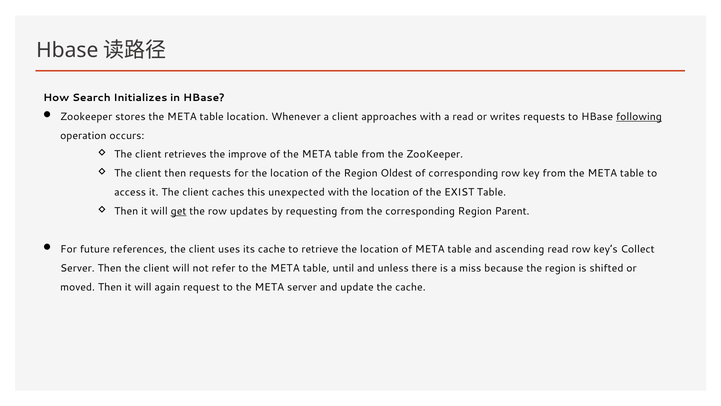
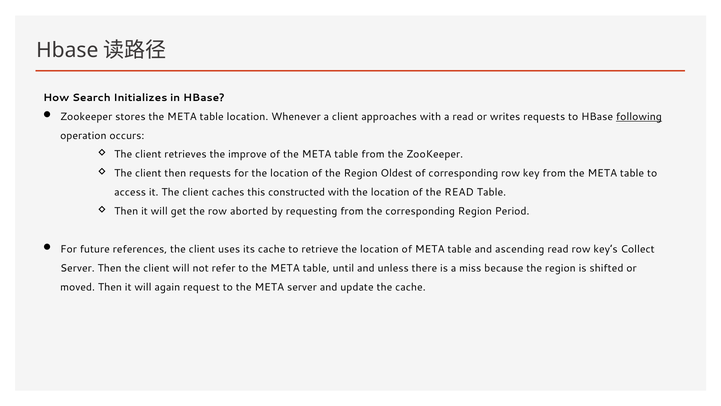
unexpected: unexpected -> constructed
the EXIST: EXIST -> READ
get underline: present -> none
updates: updates -> aborted
Parent: Parent -> Period
